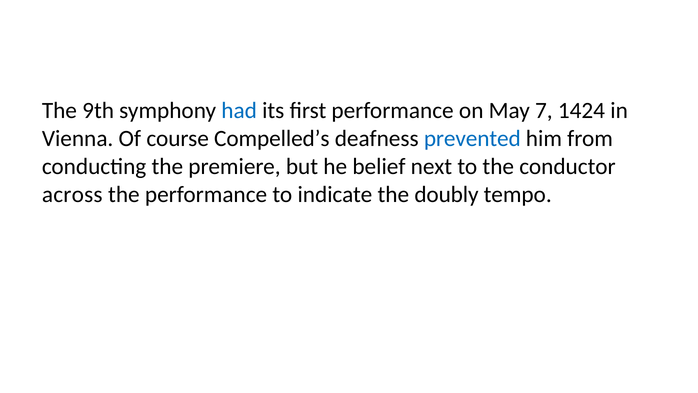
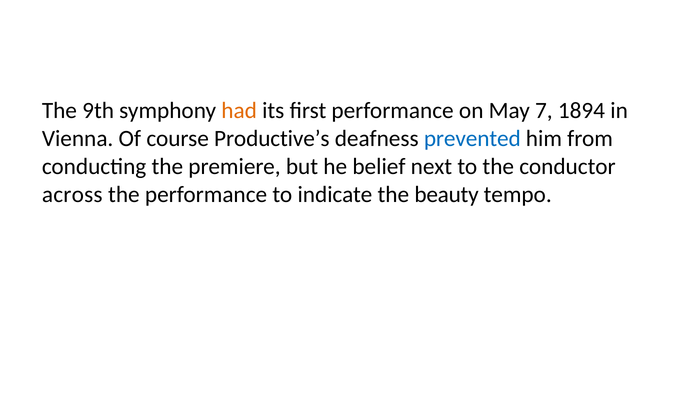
had colour: blue -> orange
1424: 1424 -> 1894
Compelled’s: Compelled’s -> Productive’s
doubly: doubly -> beauty
